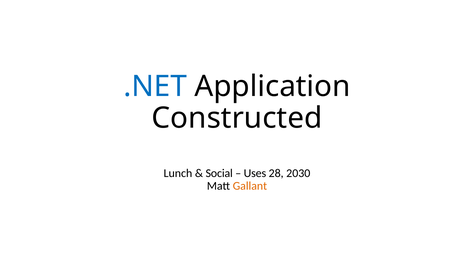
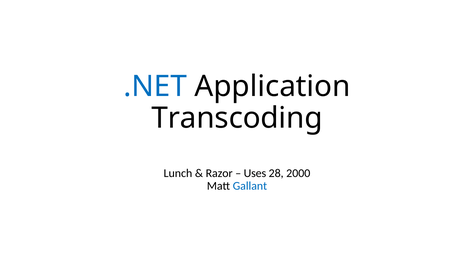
Constructed: Constructed -> Transcoding
Social: Social -> Razor
2030: 2030 -> 2000
Gallant colour: orange -> blue
